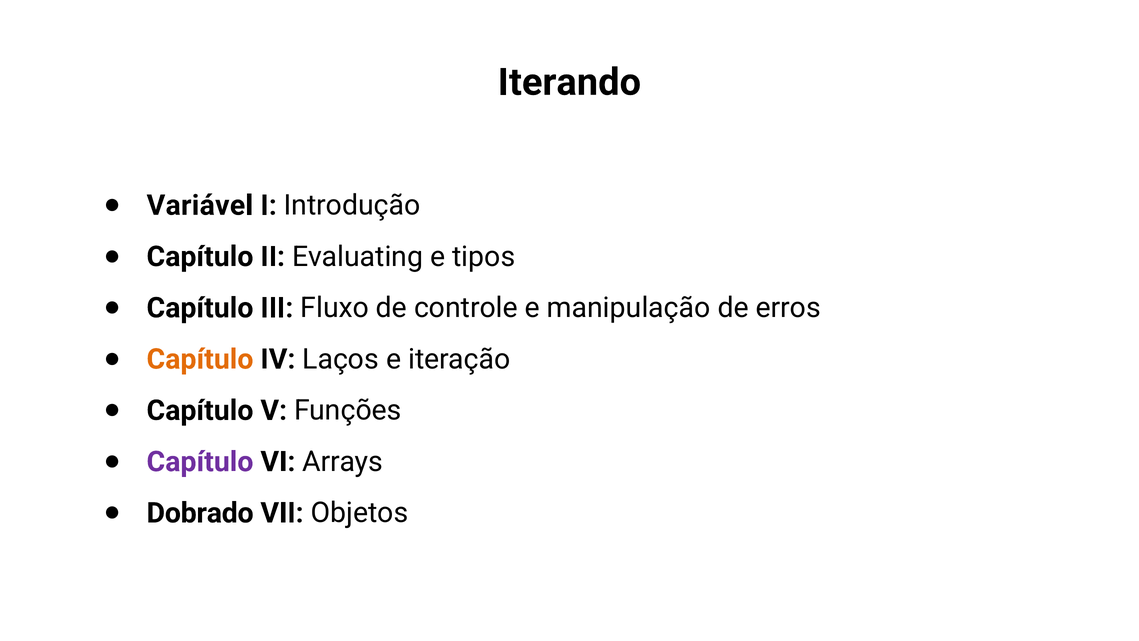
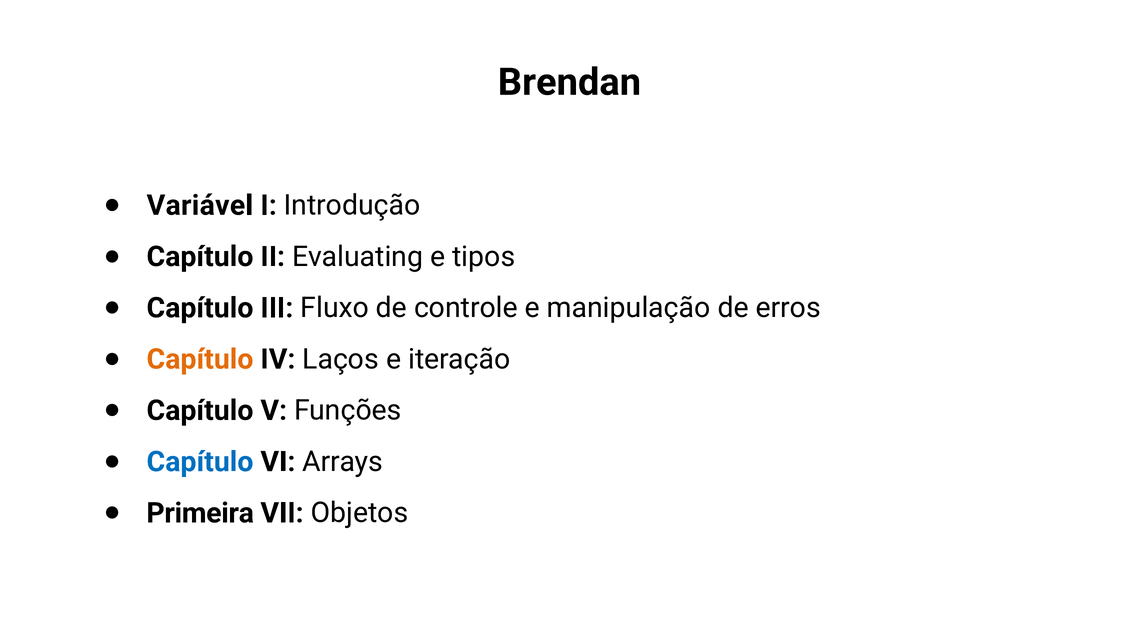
Iterando: Iterando -> Brendan
Capítulo at (200, 462) colour: purple -> blue
Dobrado: Dobrado -> Primeira
